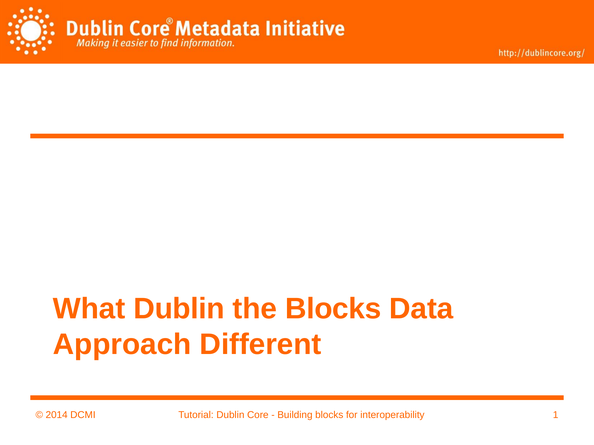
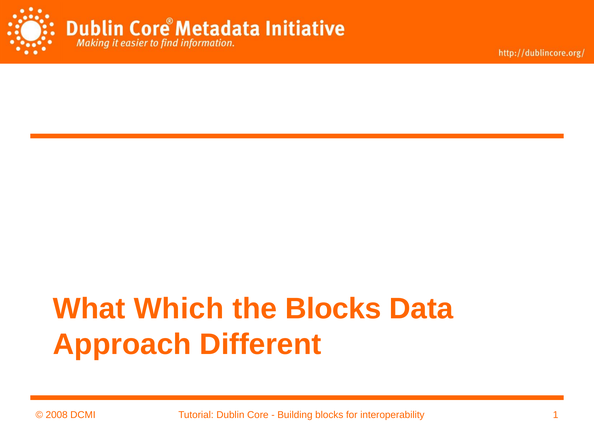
What Dublin: Dublin -> Which
2014: 2014 -> 2008
